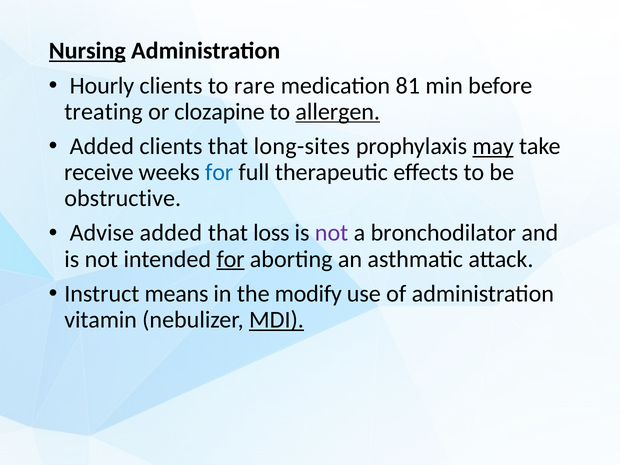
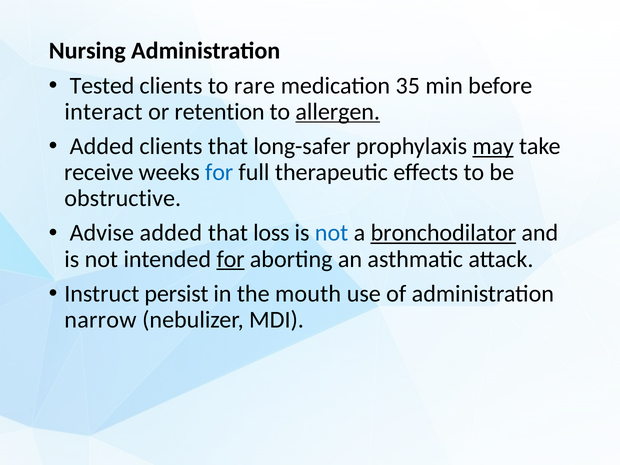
Nursing underline: present -> none
Hourly: Hourly -> Tested
81: 81 -> 35
treating: treating -> interact
clozapine: clozapine -> retention
long-sites: long-sites -> long-safer
not at (332, 233) colour: purple -> blue
bronchodilator underline: none -> present
means: means -> persist
modify: modify -> mouth
vitamin: vitamin -> narrow
MDI underline: present -> none
